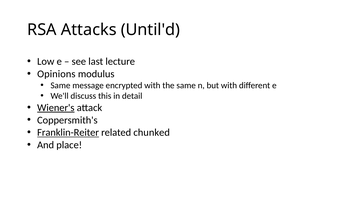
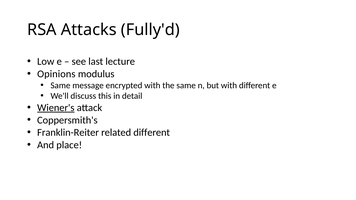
Until'd: Until'd -> Fully'd
Franklin-Reiter underline: present -> none
related chunked: chunked -> different
